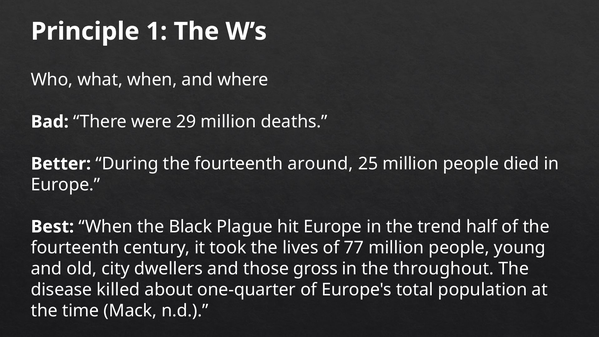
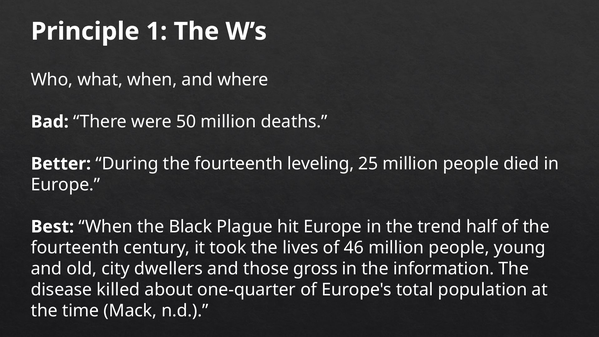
29: 29 -> 50
around: around -> leveling
77: 77 -> 46
throughout: throughout -> information
